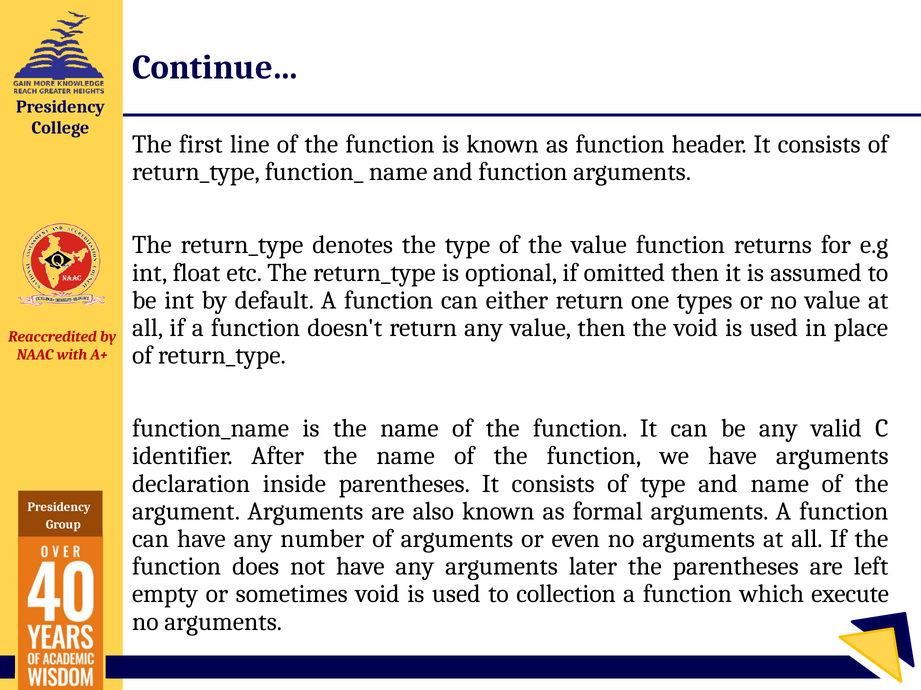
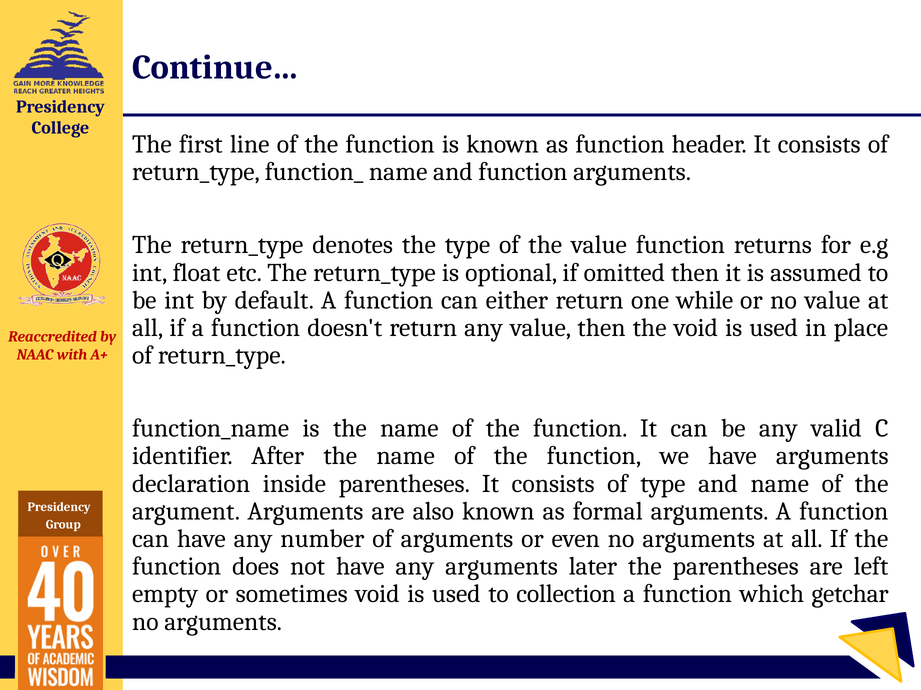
types: types -> while
execute: execute -> getchar
